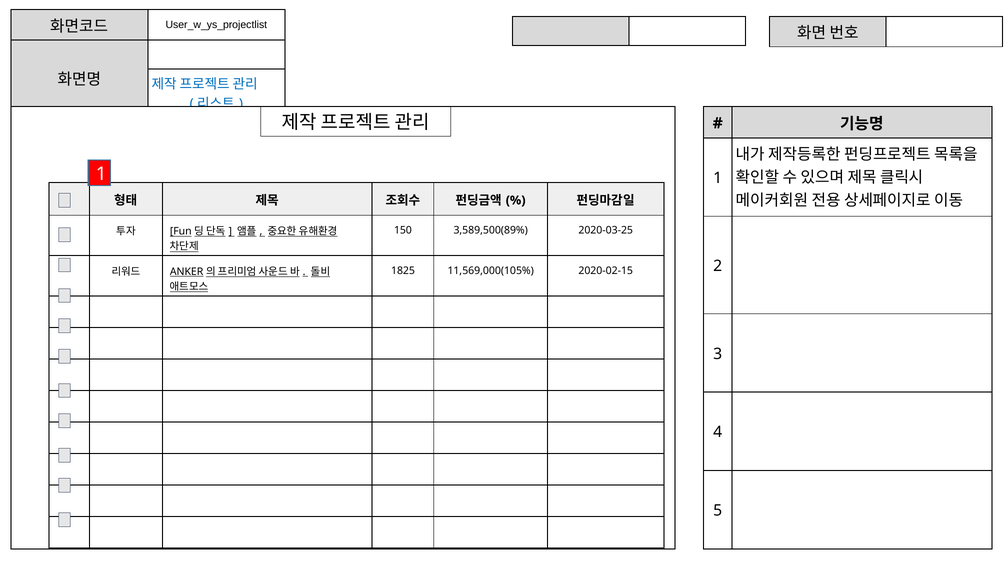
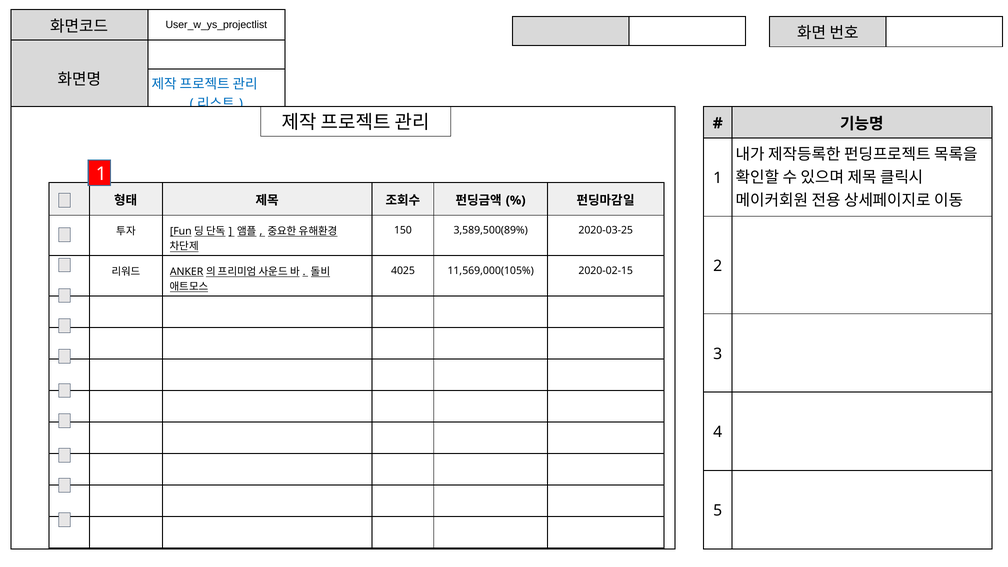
1825: 1825 -> 4025
